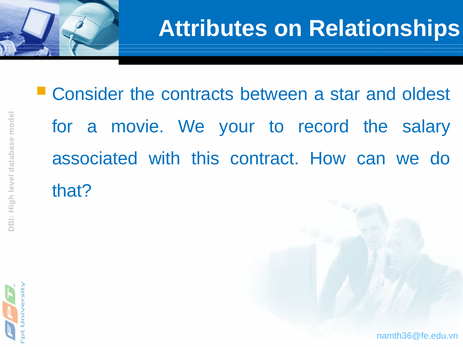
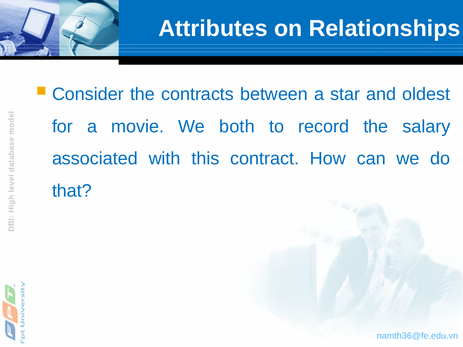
your: your -> both
